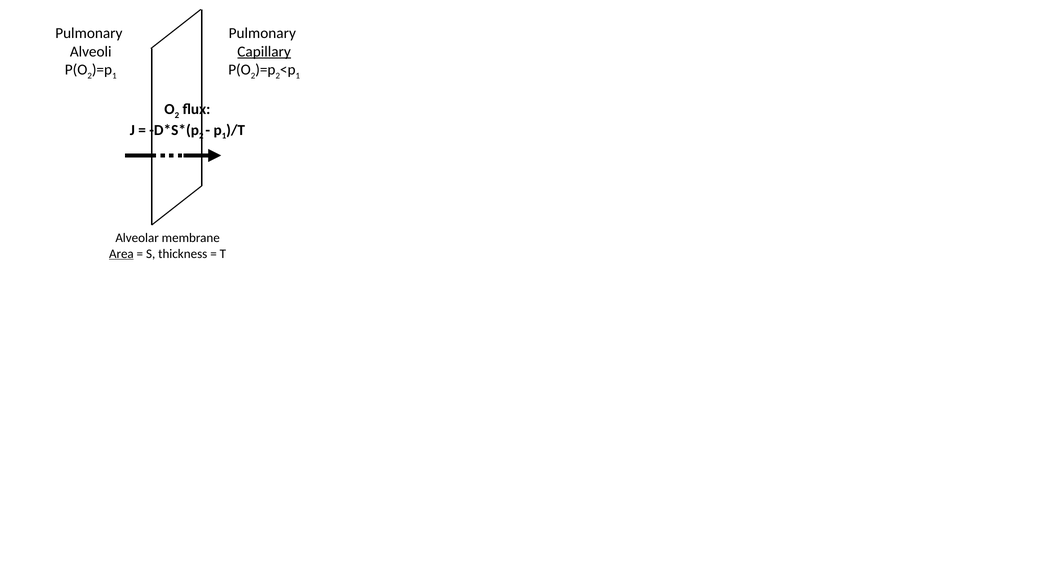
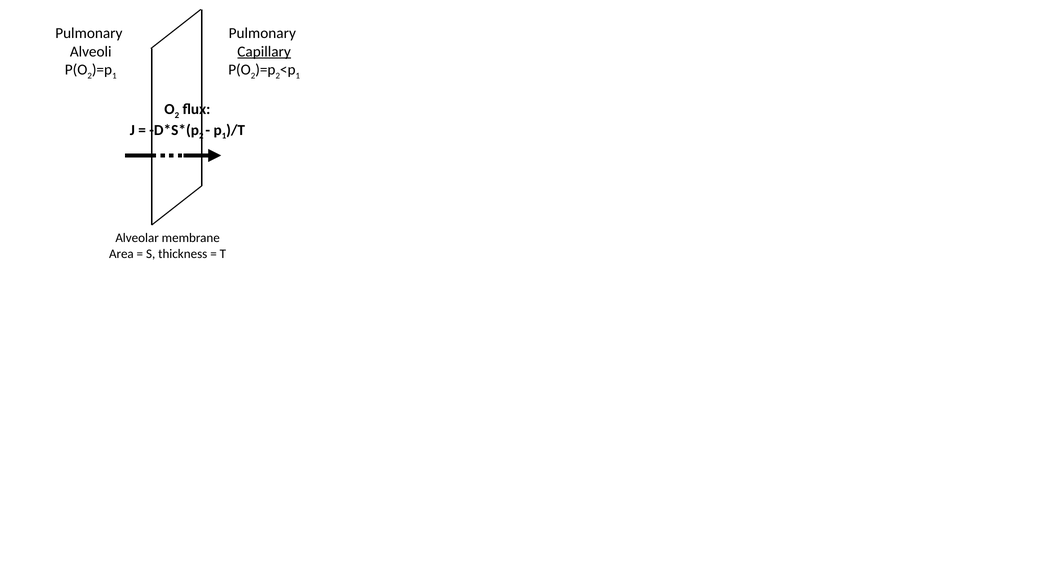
Area underline: present -> none
